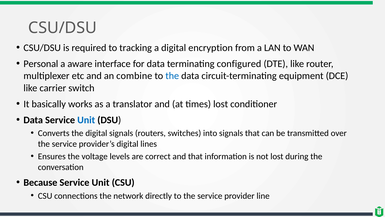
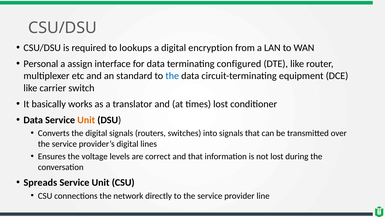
tracking: tracking -> lookups
aware: aware -> assign
combine: combine -> standard
Unit at (86, 120) colour: blue -> orange
Because: Because -> Spreads
